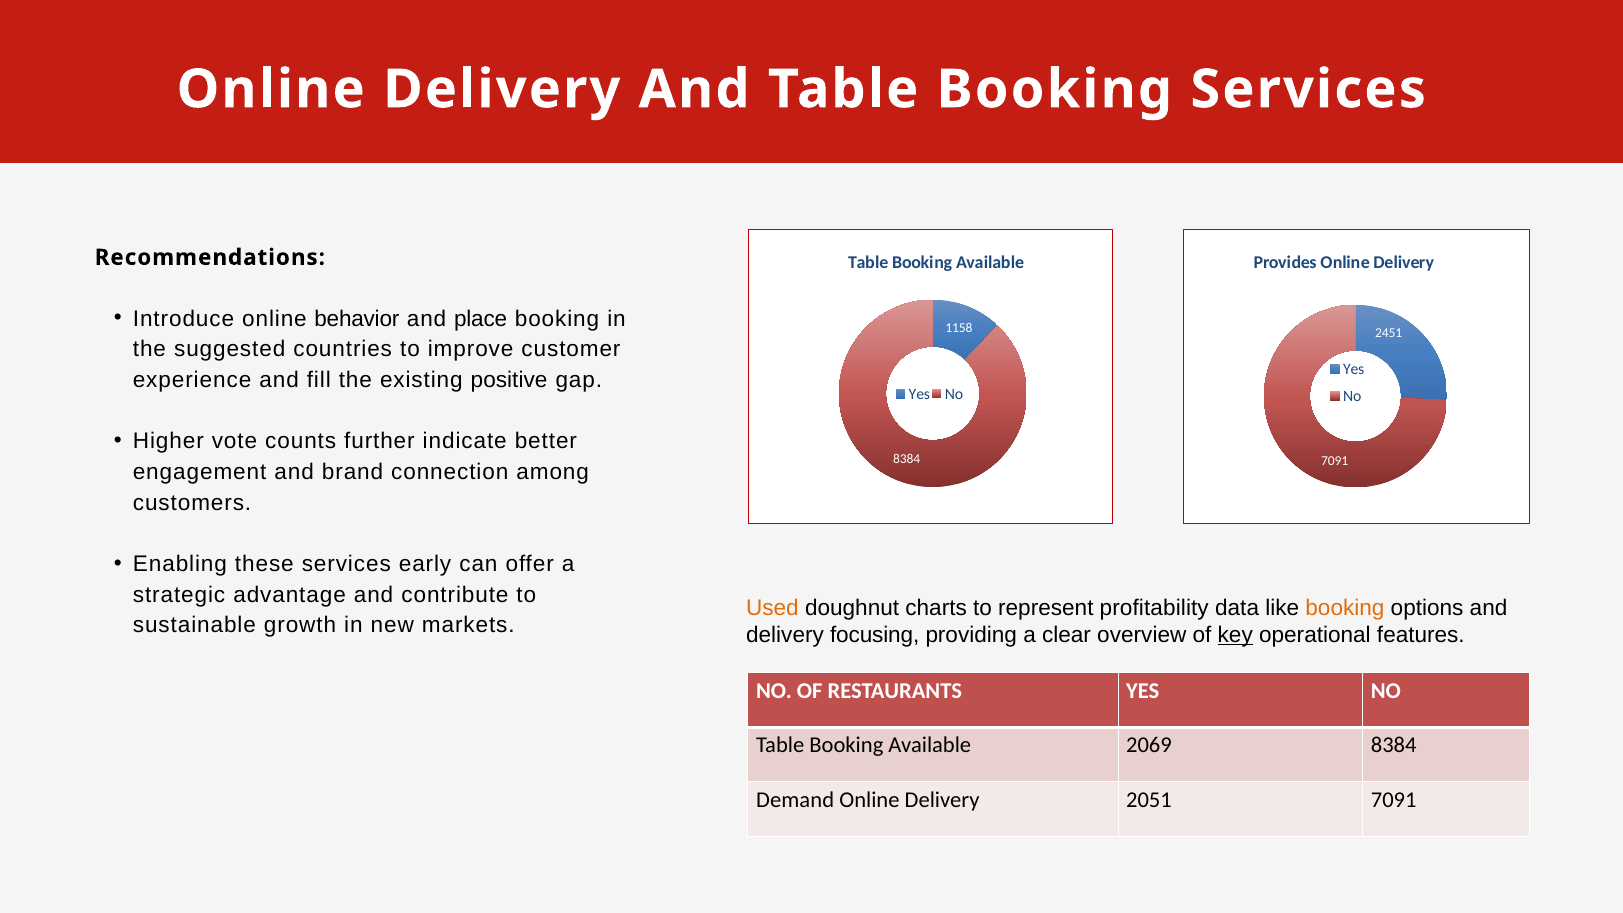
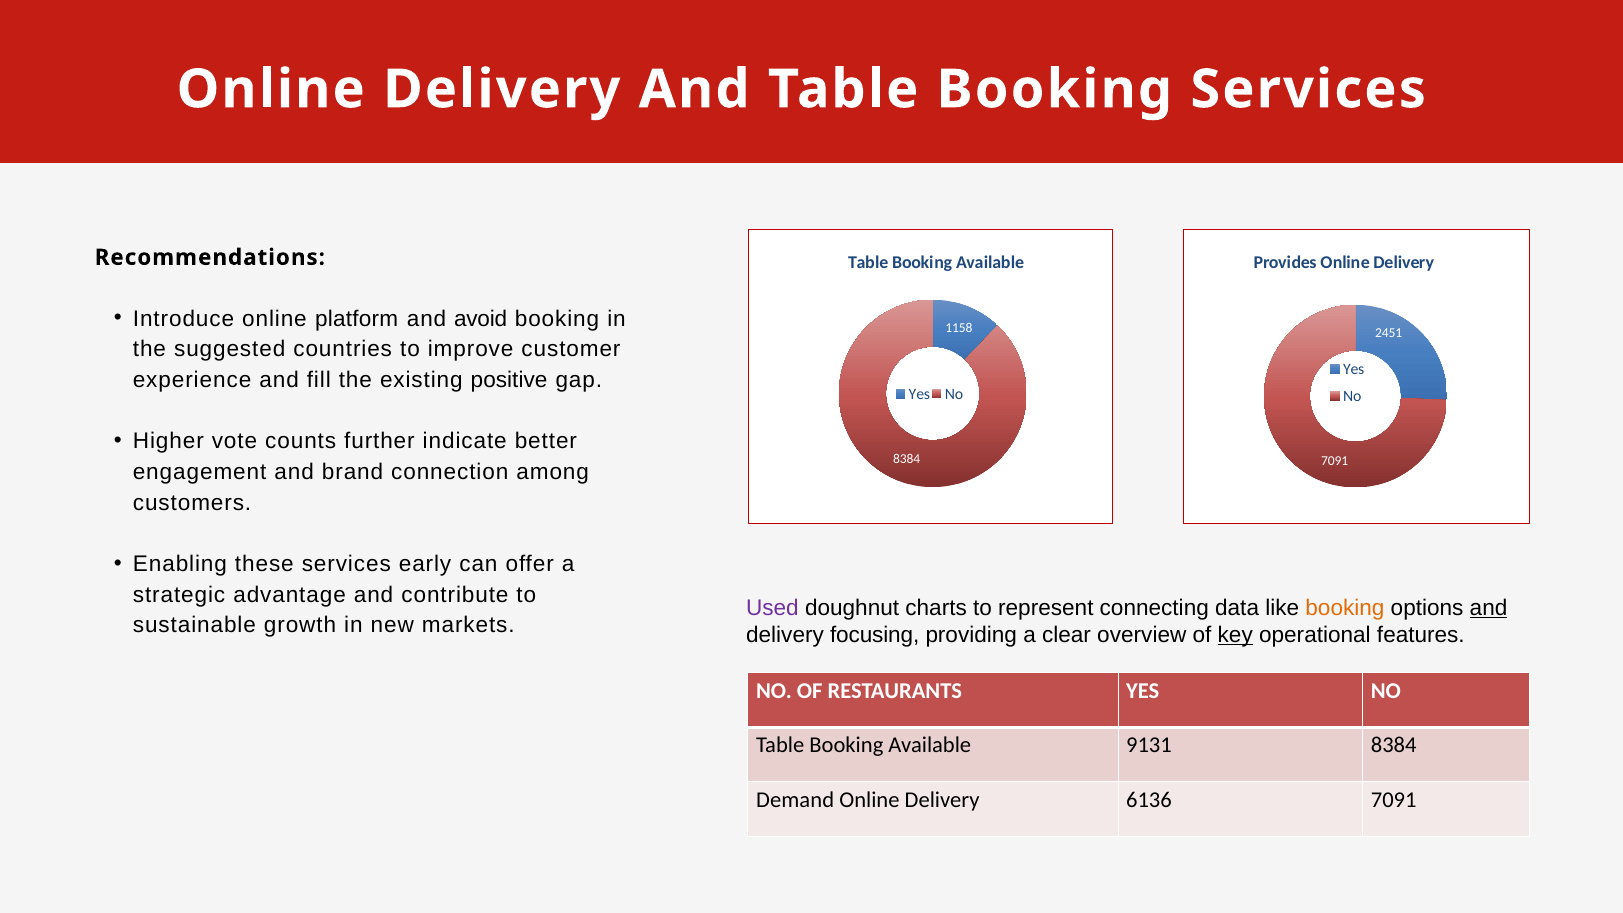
behavior: behavior -> platform
place: place -> avoid
Used colour: orange -> purple
profitability: profitability -> connecting
and at (1489, 608) underline: none -> present
2069: 2069 -> 9131
2051: 2051 -> 6136
